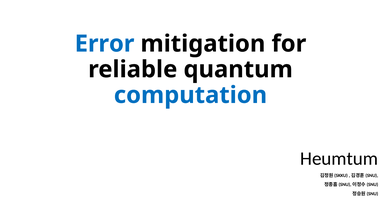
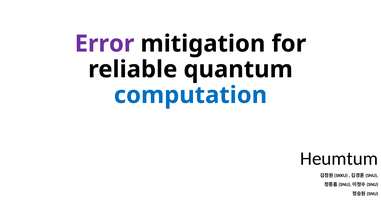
Error colour: blue -> purple
